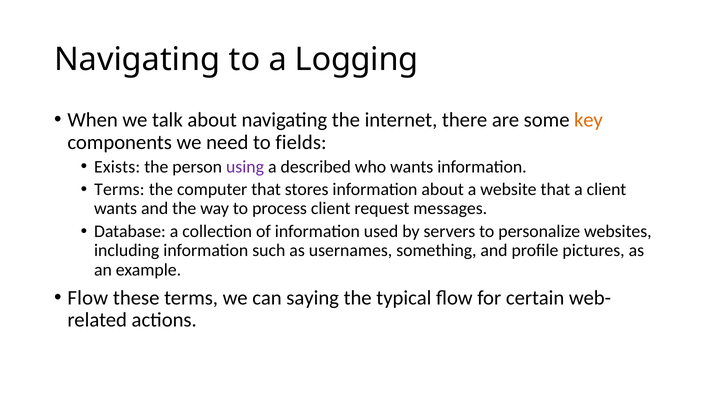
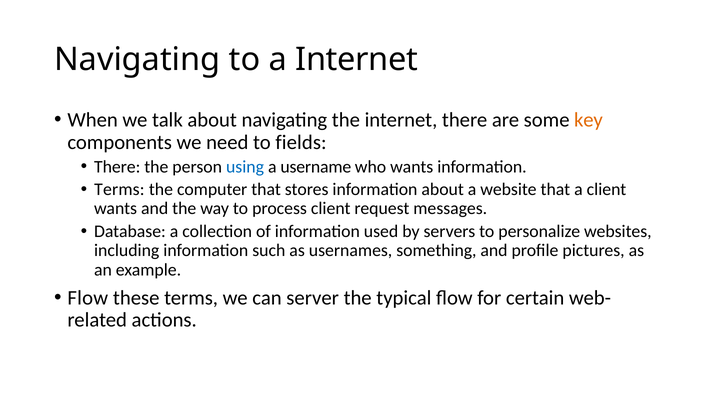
a Logging: Logging -> Internet
Exists at (117, 167): Exists -> There
using colour: purple -> blue
described: described -> username
saying: saying -> server
